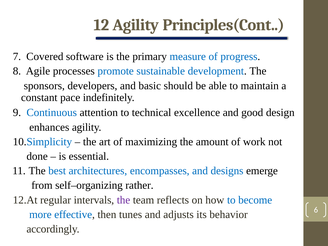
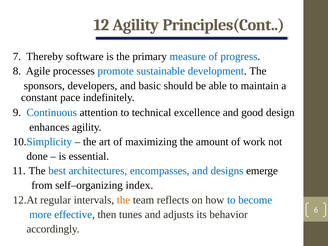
Covered: Covered -> Thereby
rather: rather -> index
the at (124, 200) colour: purple -> orange
